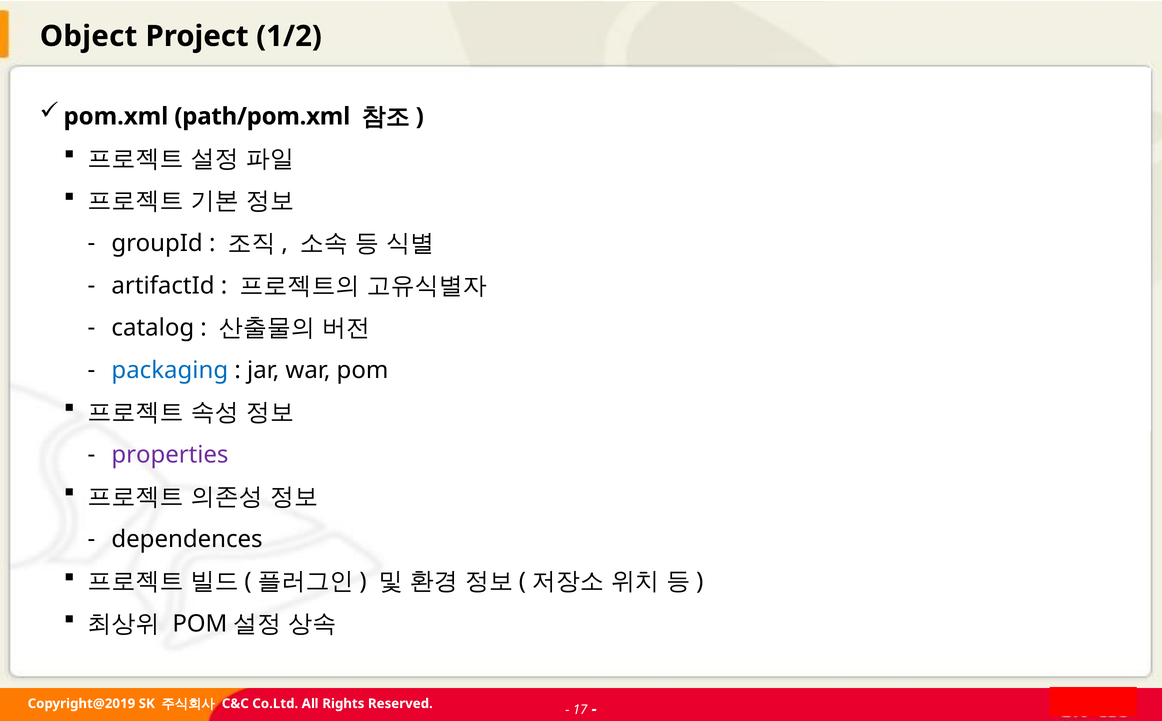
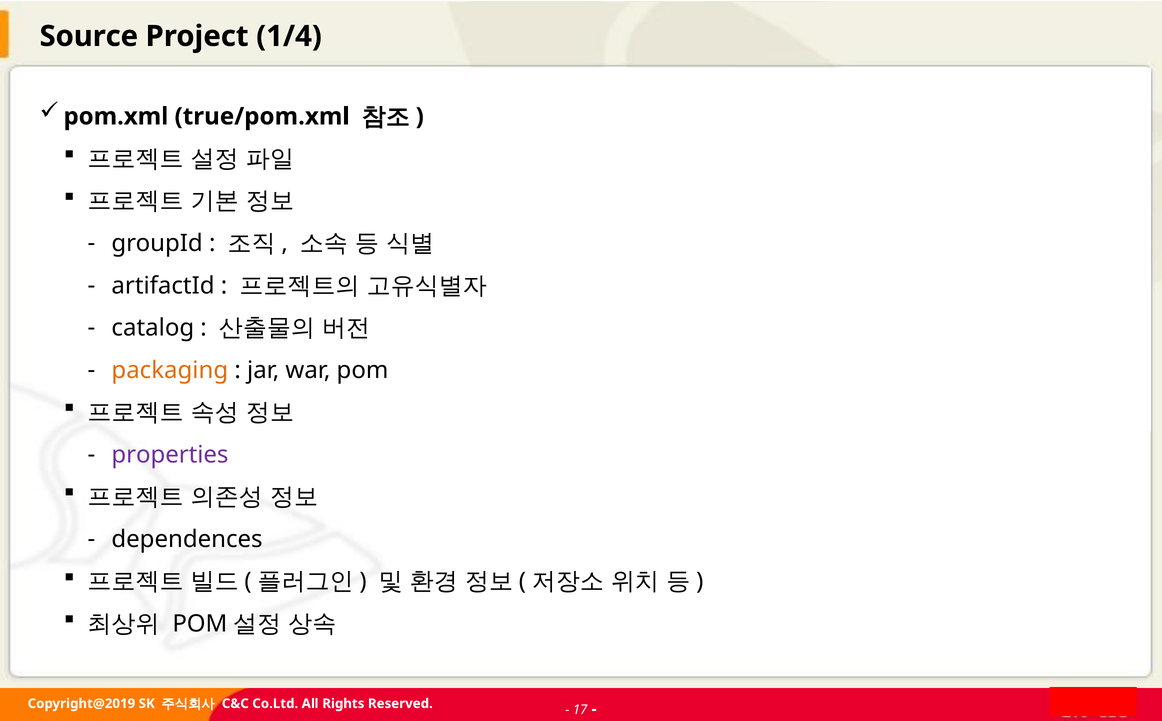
Object: Object -> Source
1/2: 1/2 -> 1/4
path/pom.xml: path/pom.xml -> true/pom.xml
packaging colour: blue -> orange
